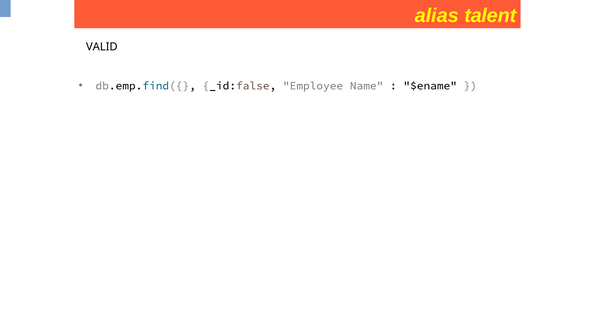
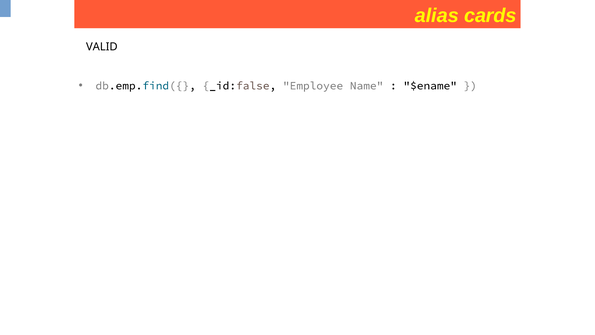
talent: talent -> cards
